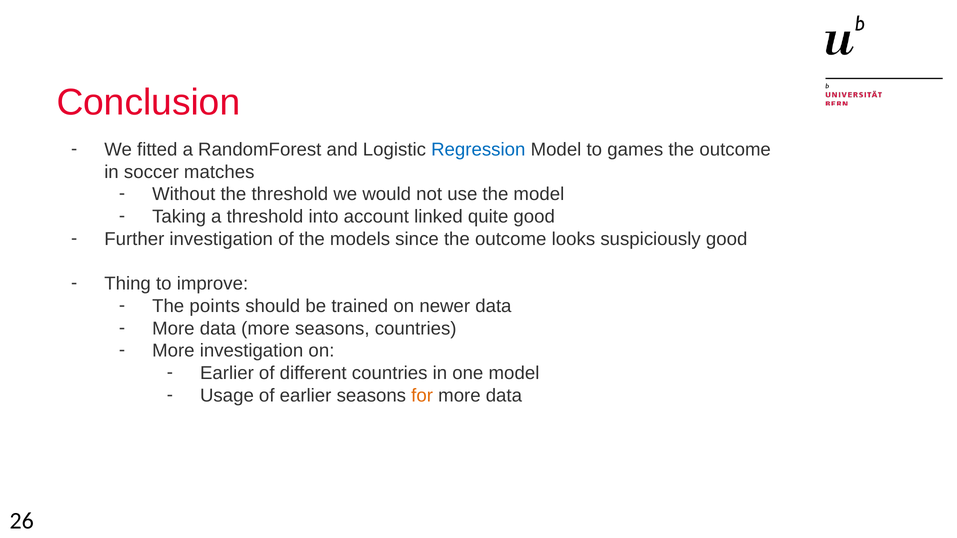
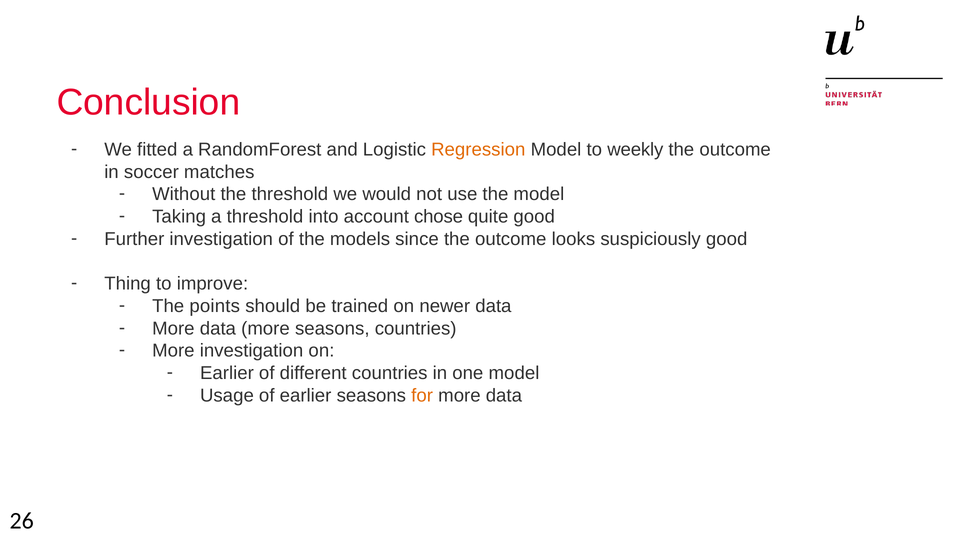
Regression colour: blue -> orange
games: games -> weekly
linked: linked -> chose
